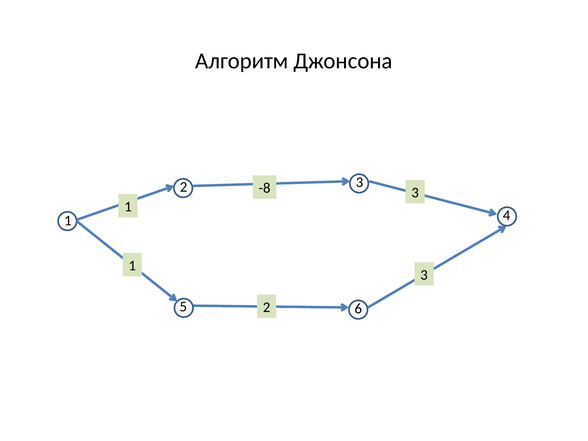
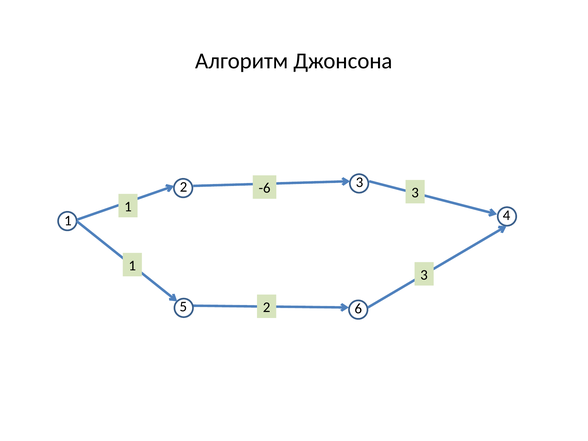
-8: -8 -> -6
